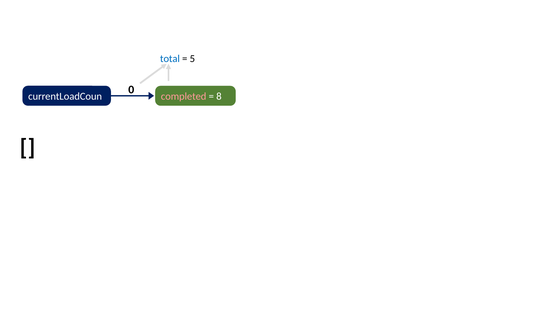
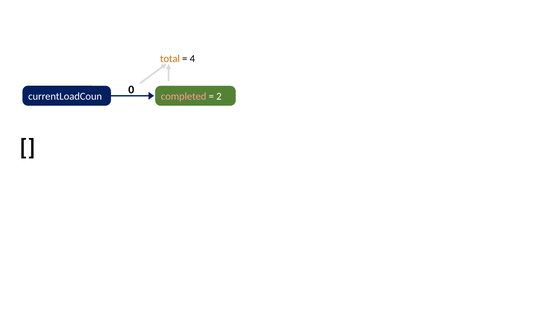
total colour: blue -> orange
5: 5 -> 4
8: 8 -> 2
